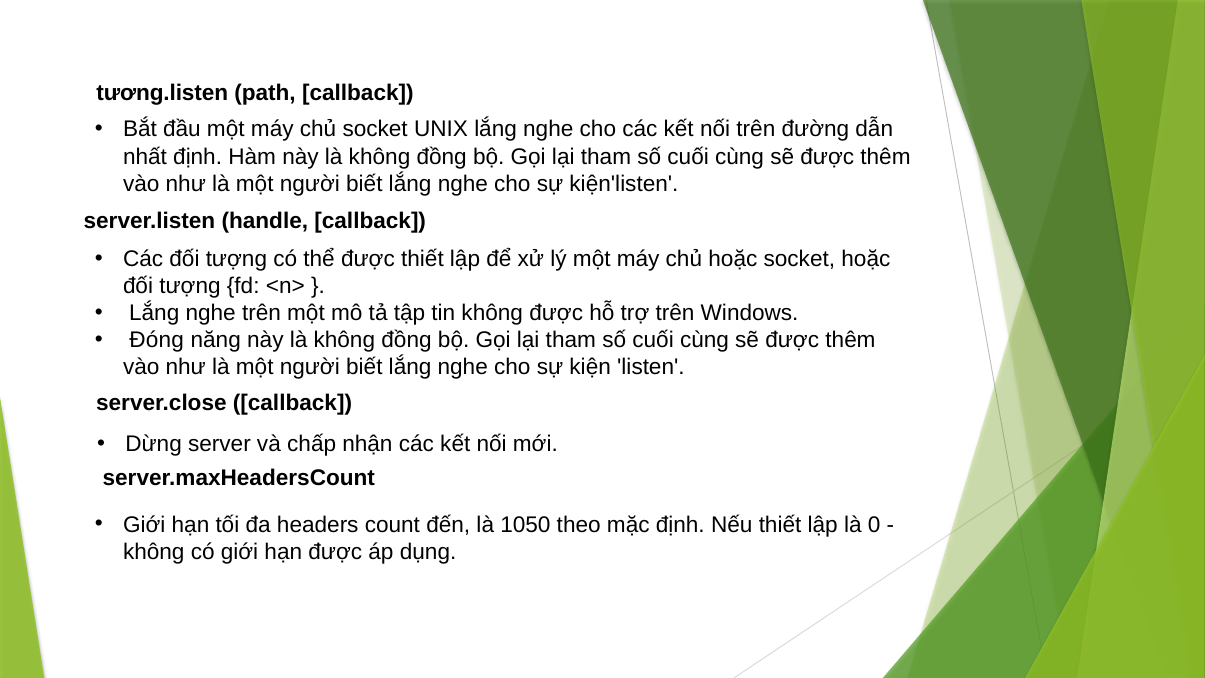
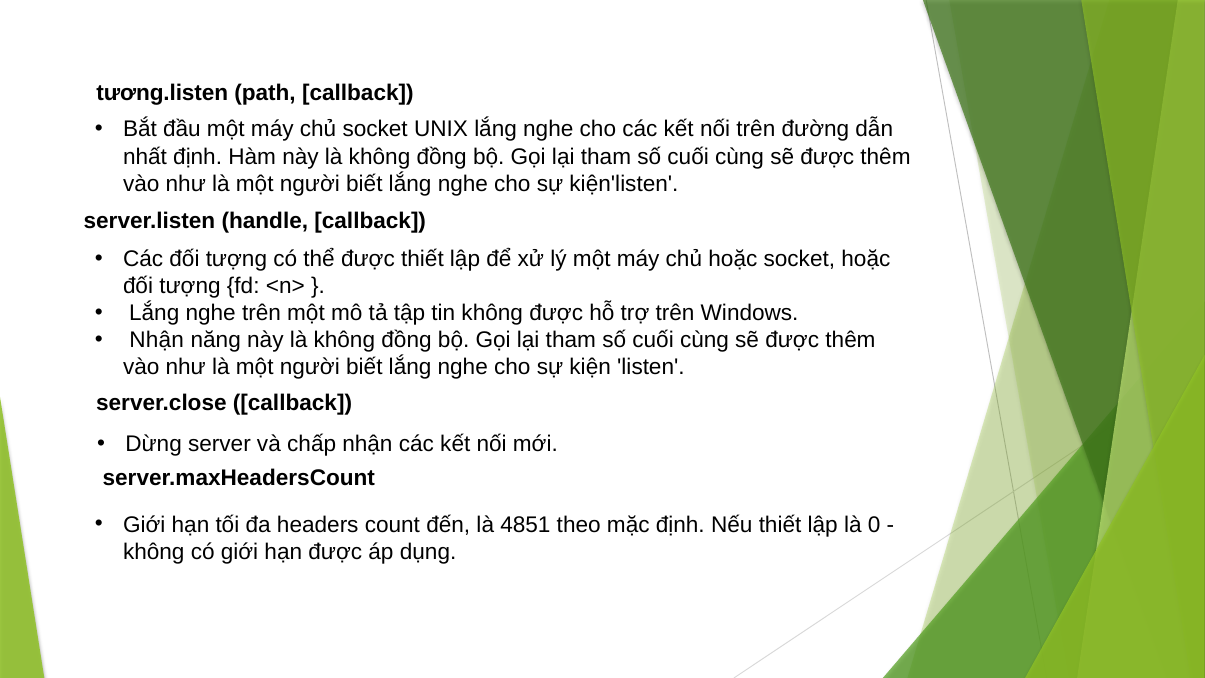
Đóng at (157, 340): Đóng -> Nhận
1050: 1050 -> 4851
